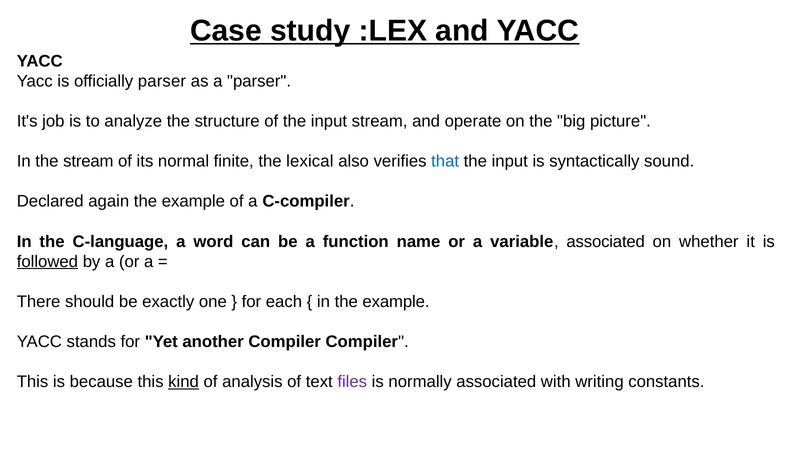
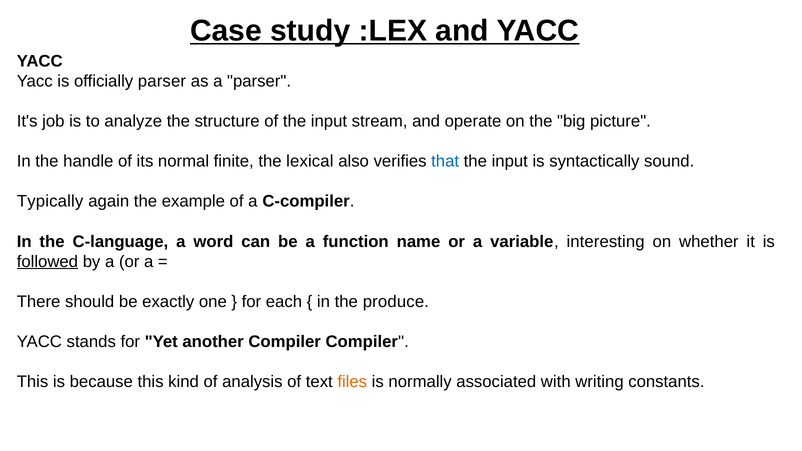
the stream: stream -> handle
Declared: Declared -> Typically
variable associated: associated -> interesting
in the example: example -> produce
kind underline: present -> none
files colour: purple -> orange
